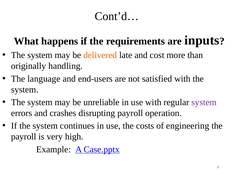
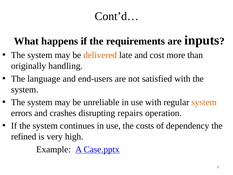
system at (204, 102) colour: purple -> orange
disrupting payroll: payroll -> repairs
engineering: engineering -> dependency
payroll at (24, 136): payroll -> refined
